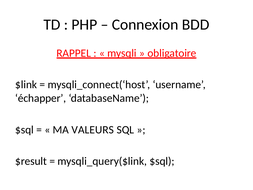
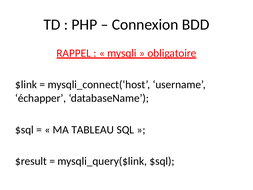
VALEURS: VALEURS -> TABLEAU
